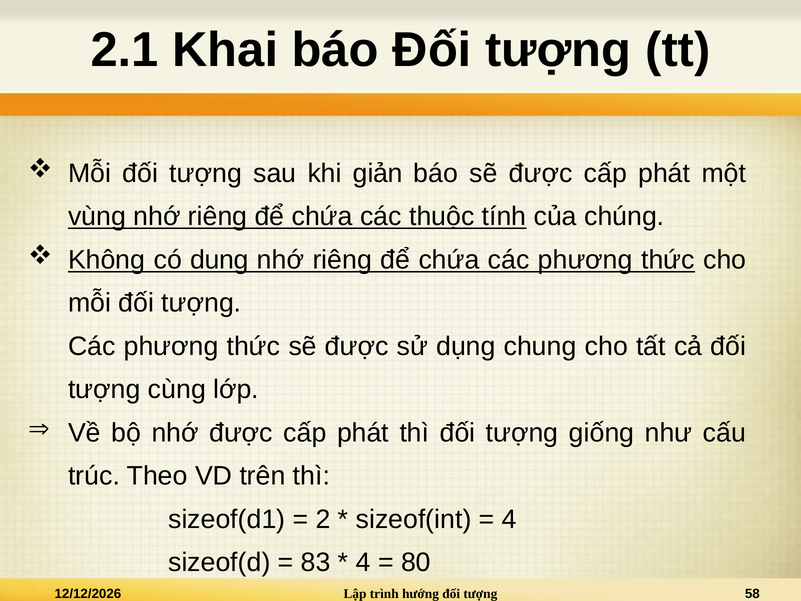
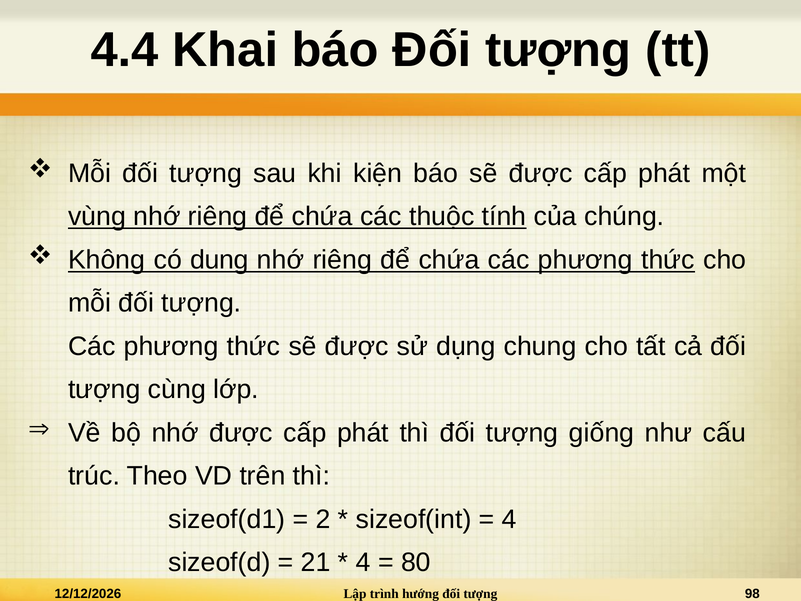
2.1: 2.1 -> 4.4
giản: giản -> kiện
83: 83 -> 21
58: 58 -> 98
